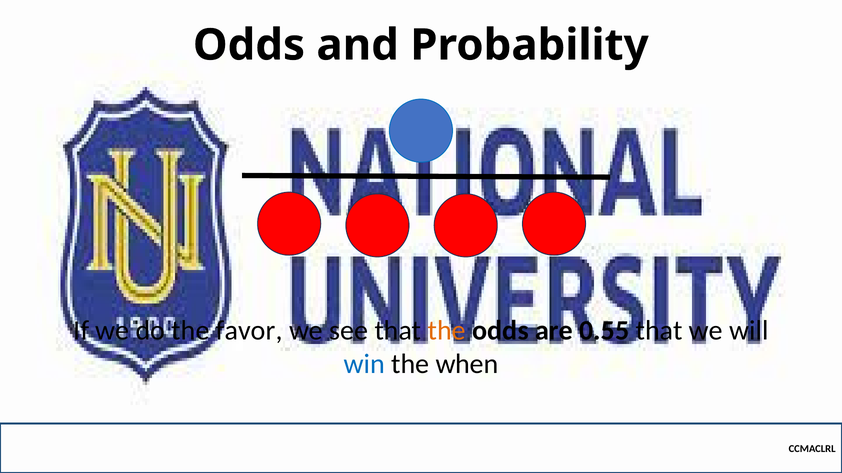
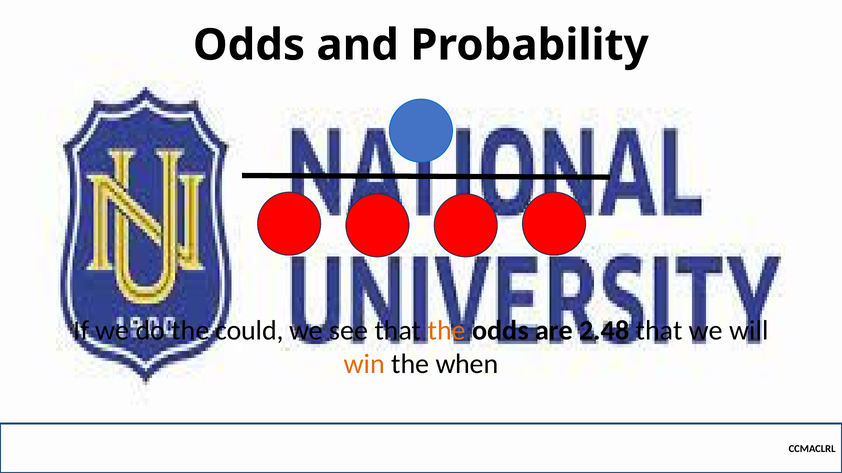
favor: favor -> could
0.55: 0.55 -> 2.48
win colour: blue -> orange
